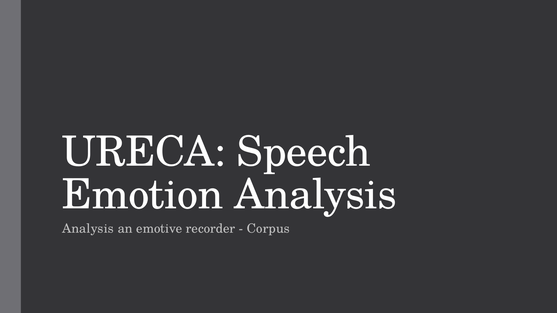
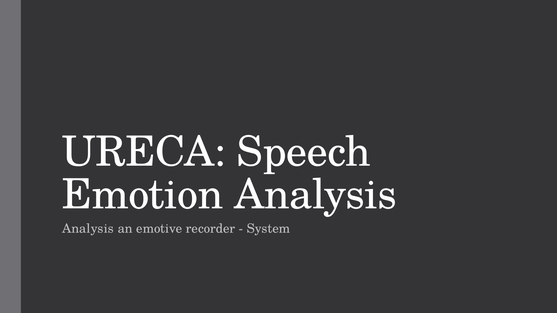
Corpus: Corpus -> System
